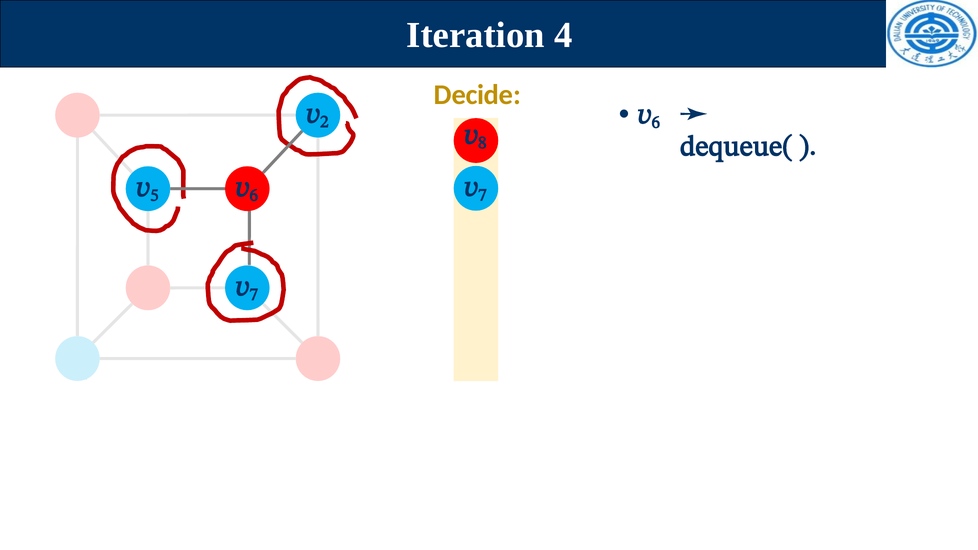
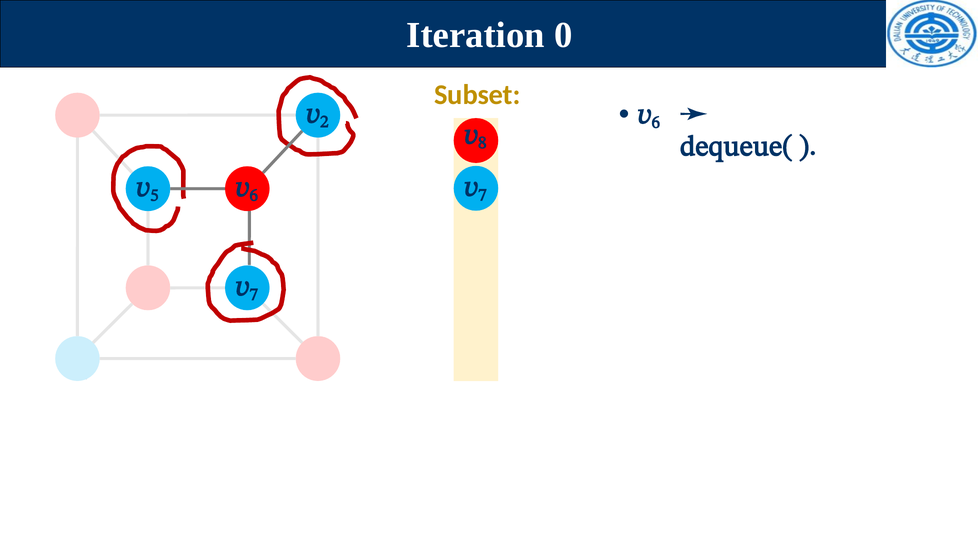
Iteration 4: 4 -> 0
Decide: Decide -> Subset
